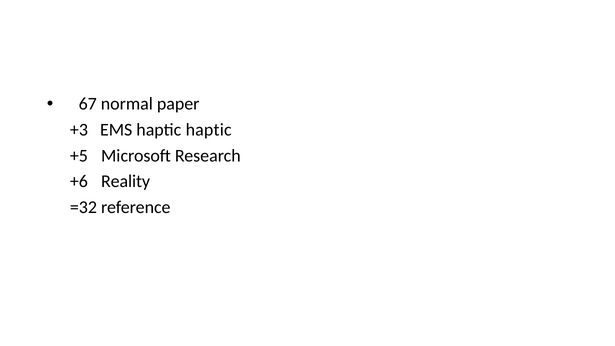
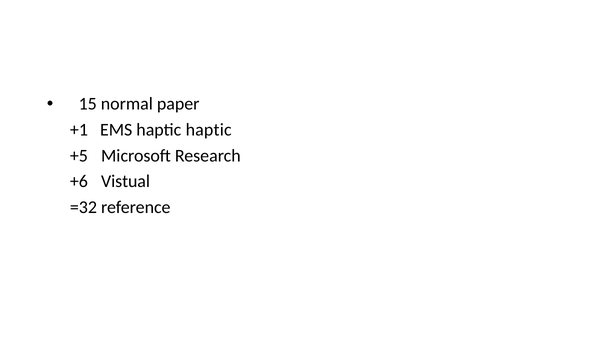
67: 67 -> 15
+3: +3 -> +1
Reality: Reality -> Vistual
